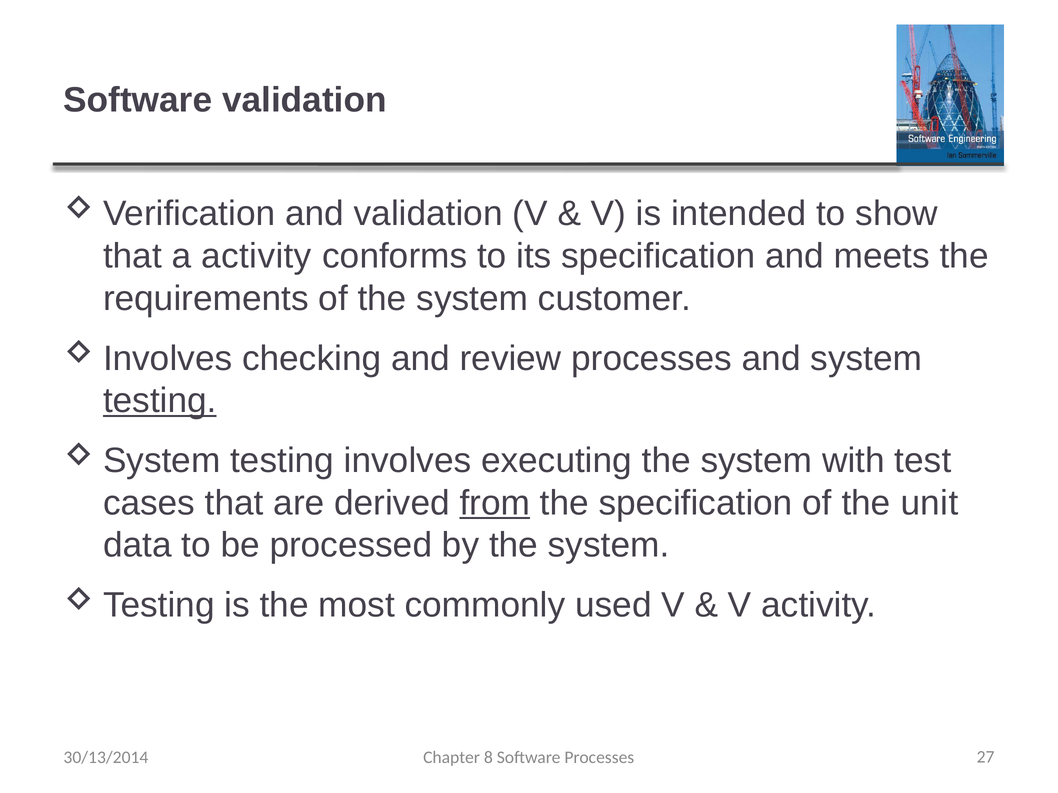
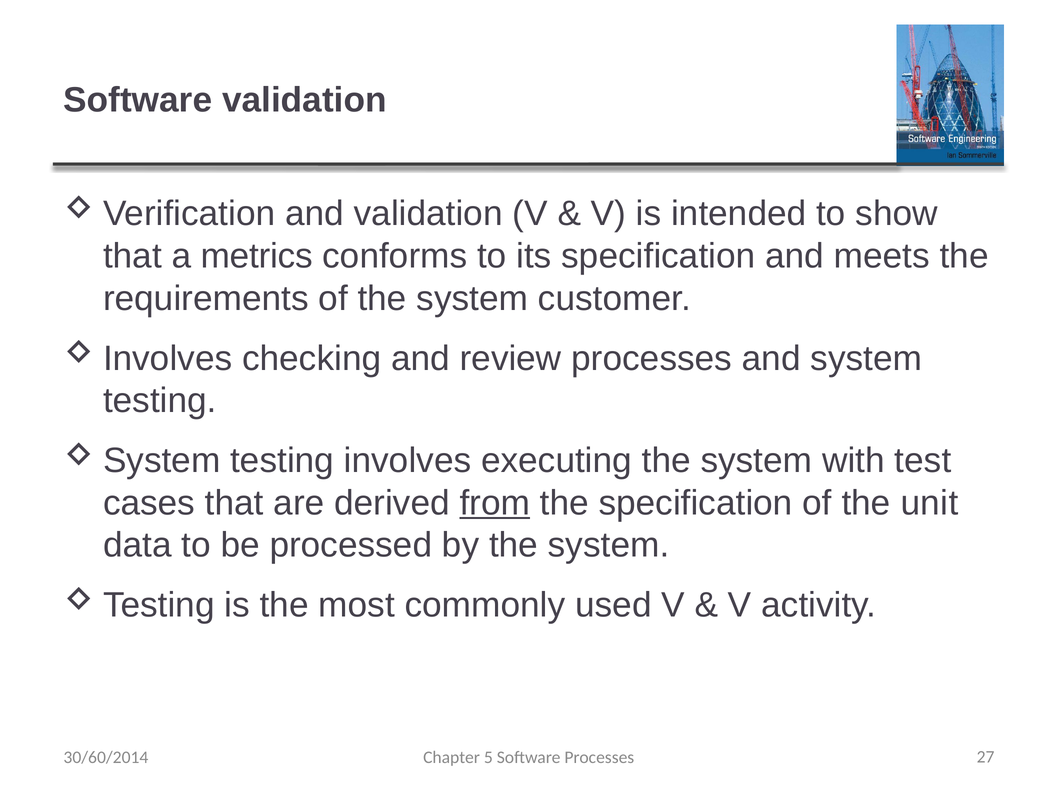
a activity: activity -> metrics
testing at (160, 401) underline: present -> none
30/13/2014: 30/13/2014 -> 30/60/2014
8: 8 -> 5
